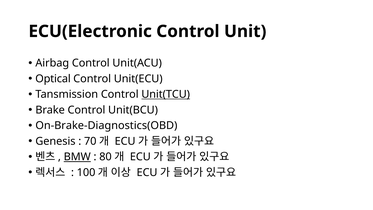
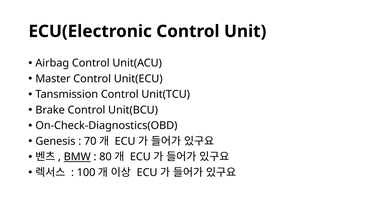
Optical: Optical -> Master
Unit(TCU underline: present -> none
On-Brake-Diagnostics(OBD: On-Brake-Diagnostics(OBD -> On-Check-Diagnostics(OBD
